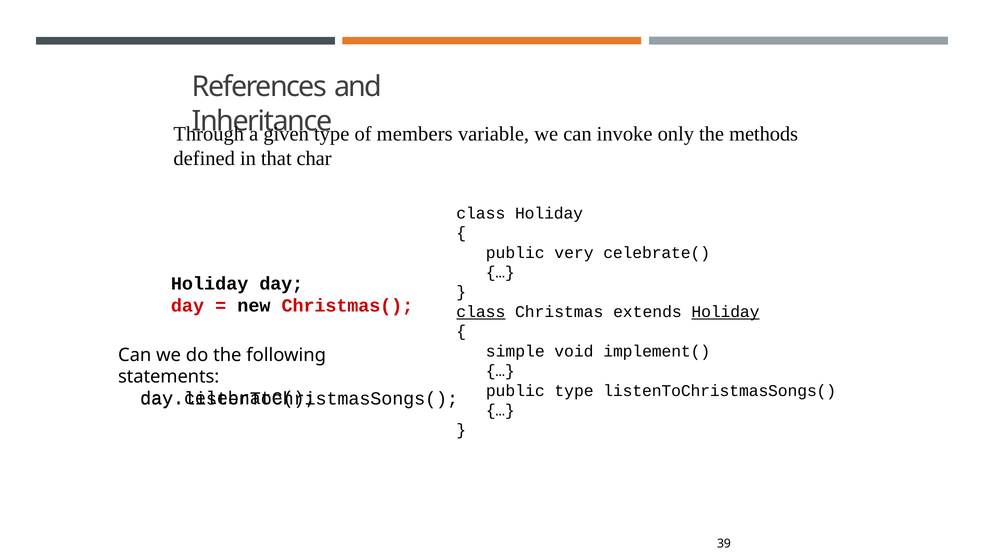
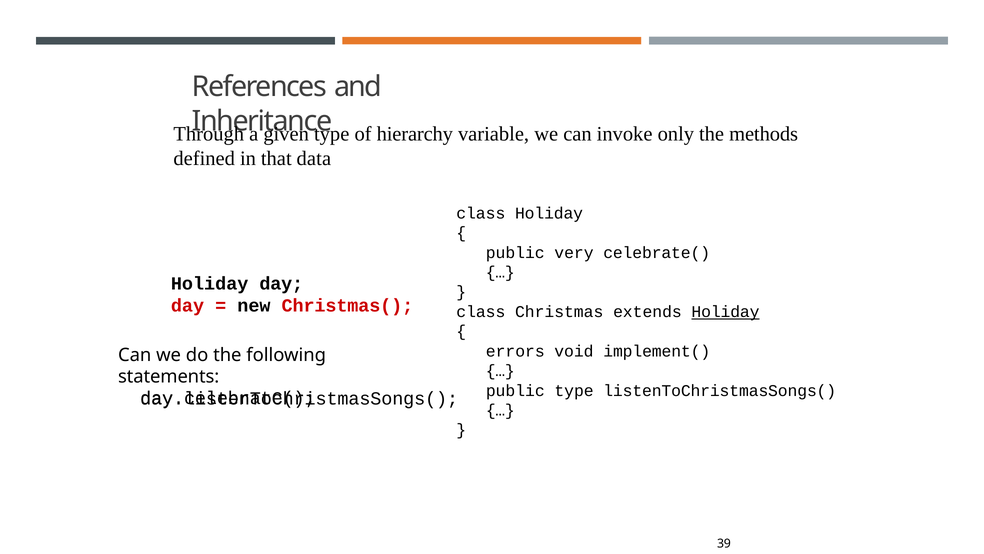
members: members -> hierarchy
char: char -> data
class at (481, 311) underline: present -> none
simple: simple -> errors
